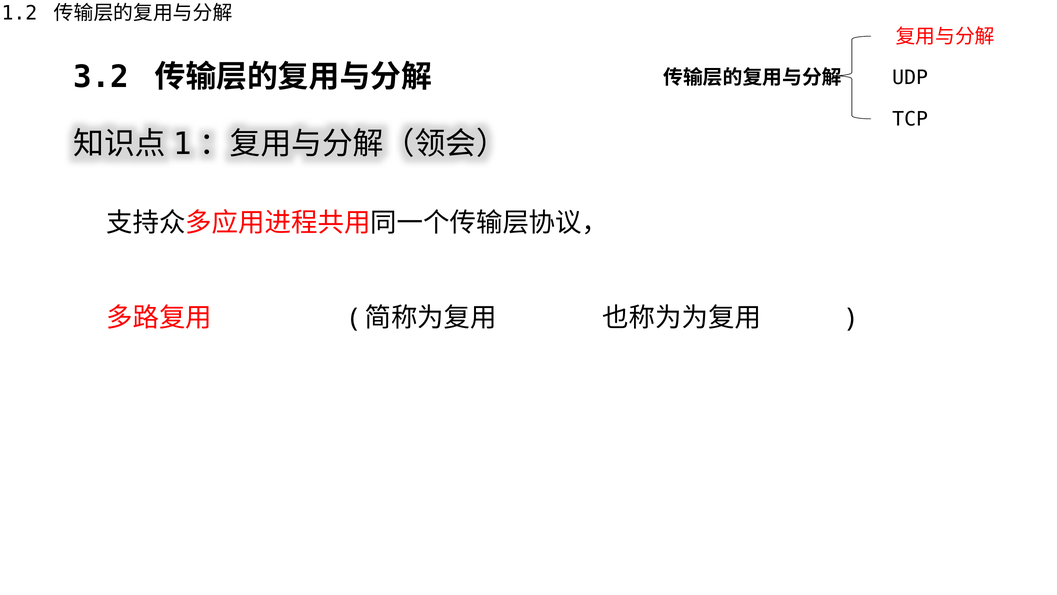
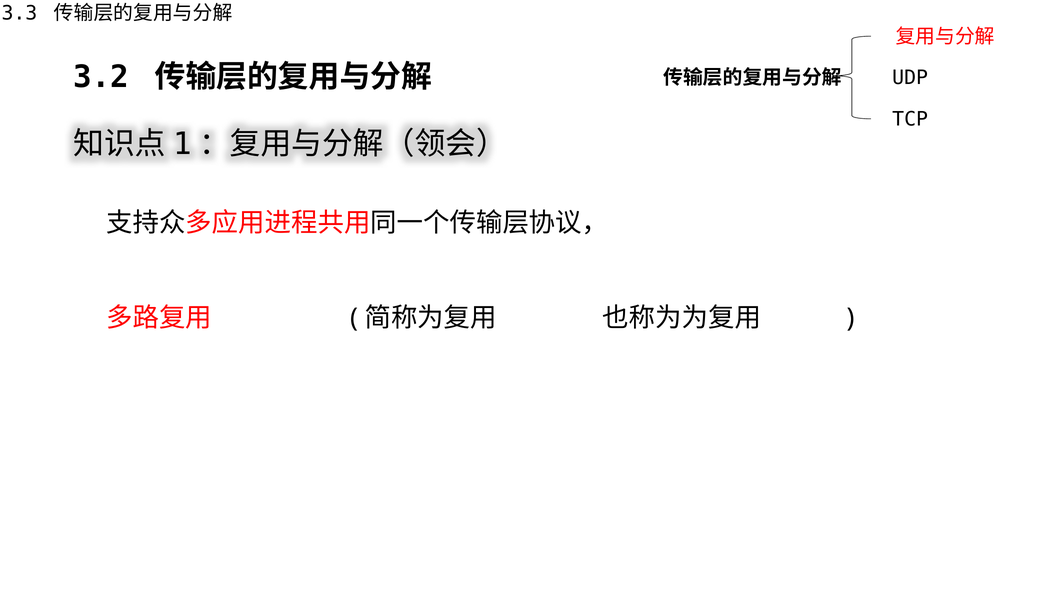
1.2: 1.2 -> 3.3
